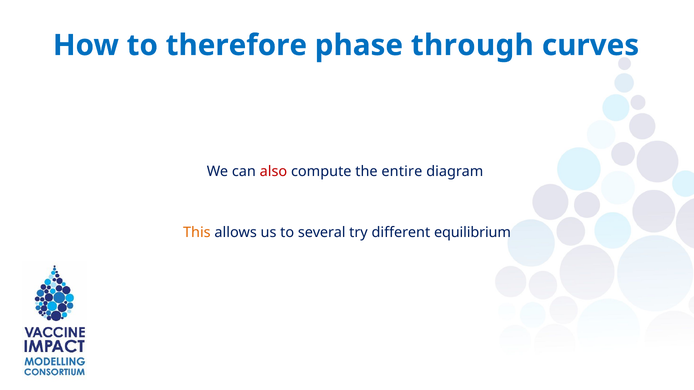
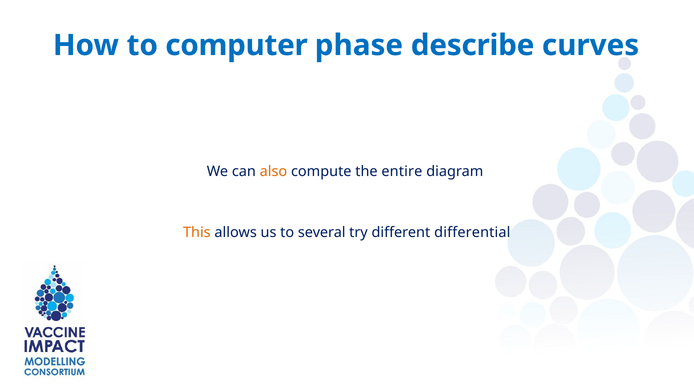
therefore: therefore -> computer
through: through -> describe
also colour: red -> orange
equilibrium: equilibrium -> differential
